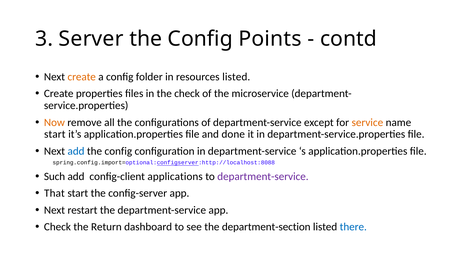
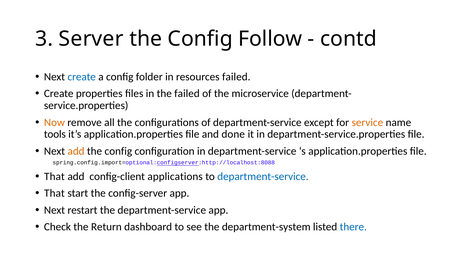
Points: Points -> Follow
create at (82, 77) colour: orange -> blue
resources listed: listed -> failed
the check: check -> failed
start at (55, 135): start -> tools
add at (76, 151) colour: blue -> orange
Such at (55, 177): Such -> That
department-service at (263, 177) colour: purple -> blue
department-section: department-section -> department-system
